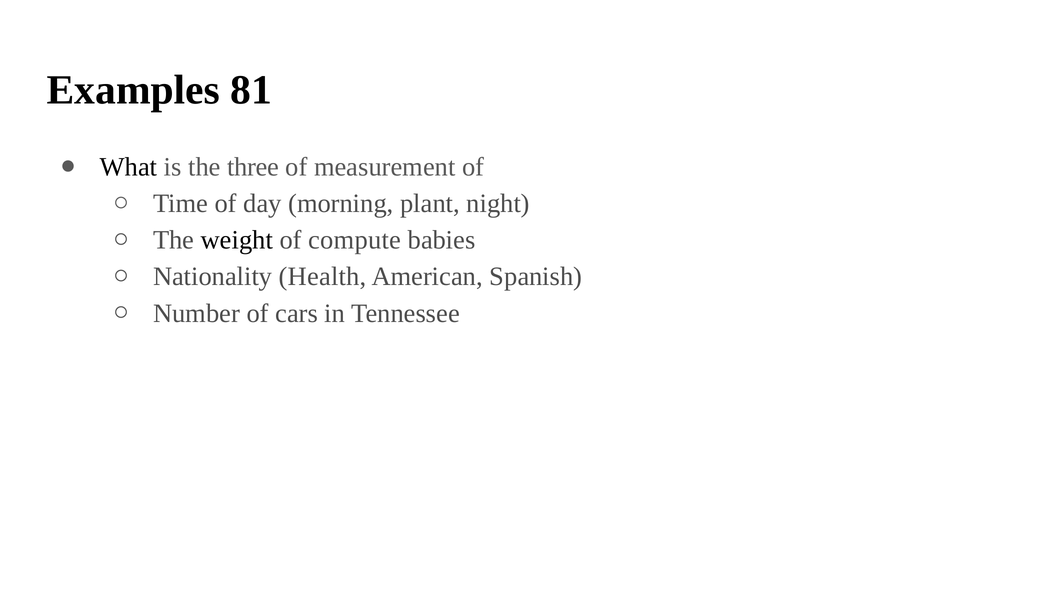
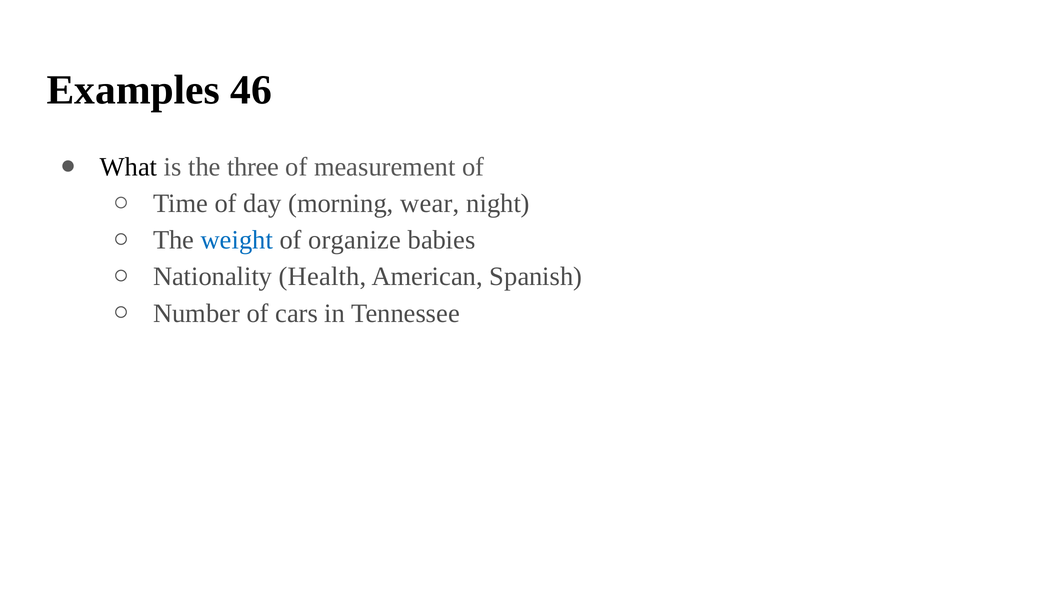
81: 81 -> 46
plant: plant -> wear
weight colour: black -> blue
compute: compute -> organize
